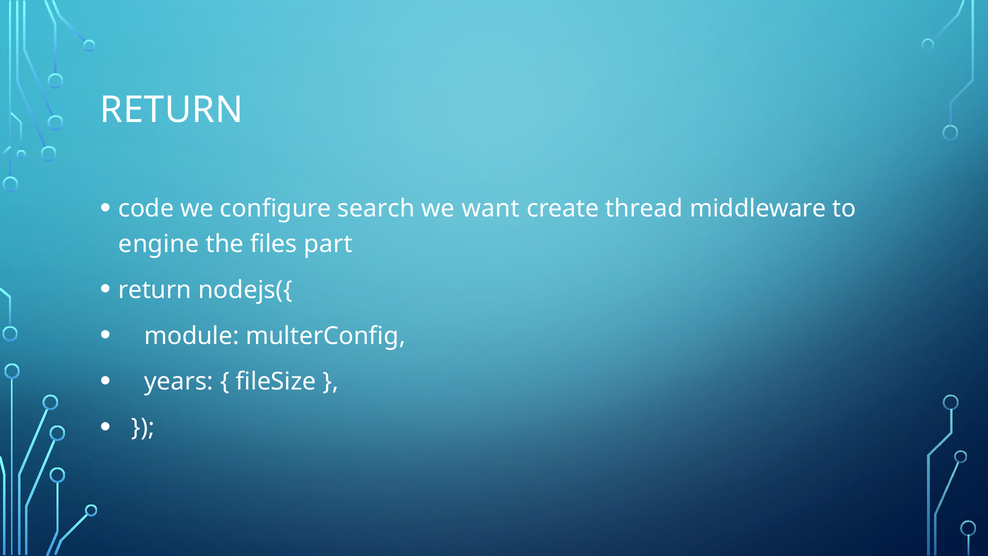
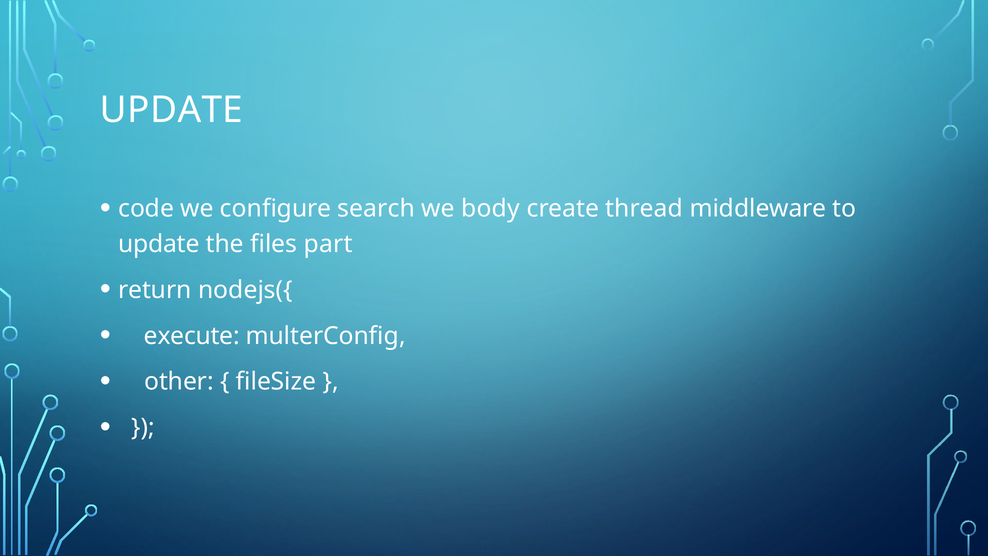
RETURN at (172, 110): RETURN -> UPDATE
want: want -> body
engine at (159, 244): engine -> update
module: module -> execute
years: years -> other
